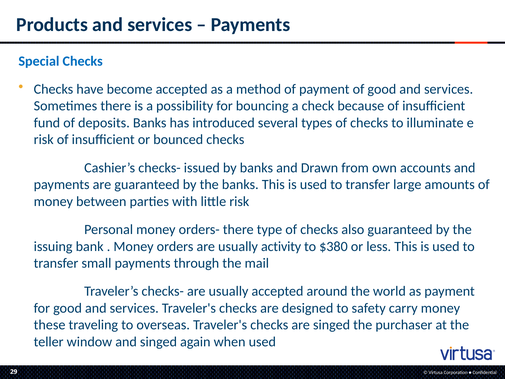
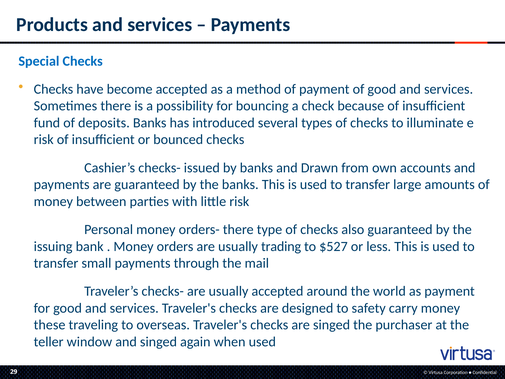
activity: activity -> trading
$380: $380 -> $527
